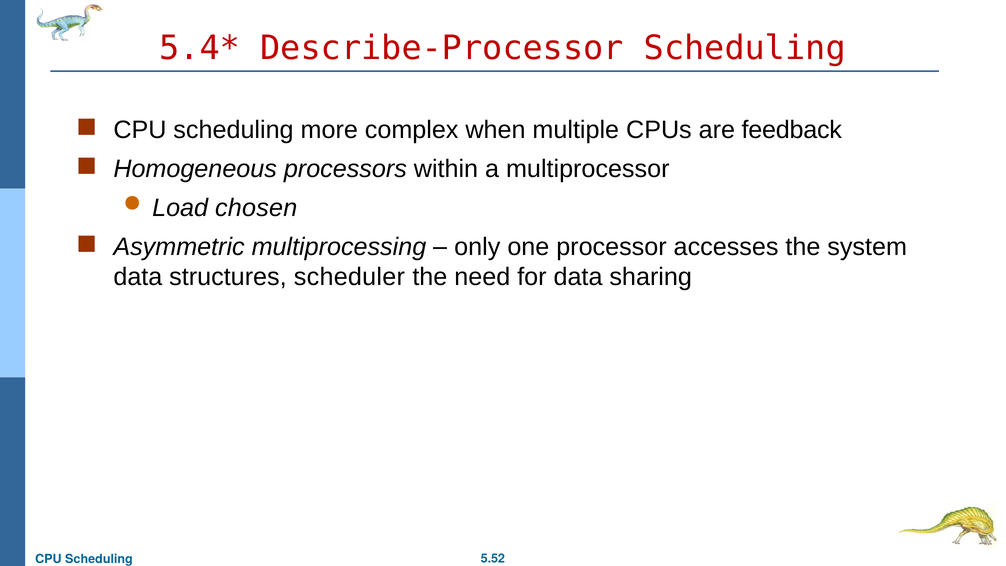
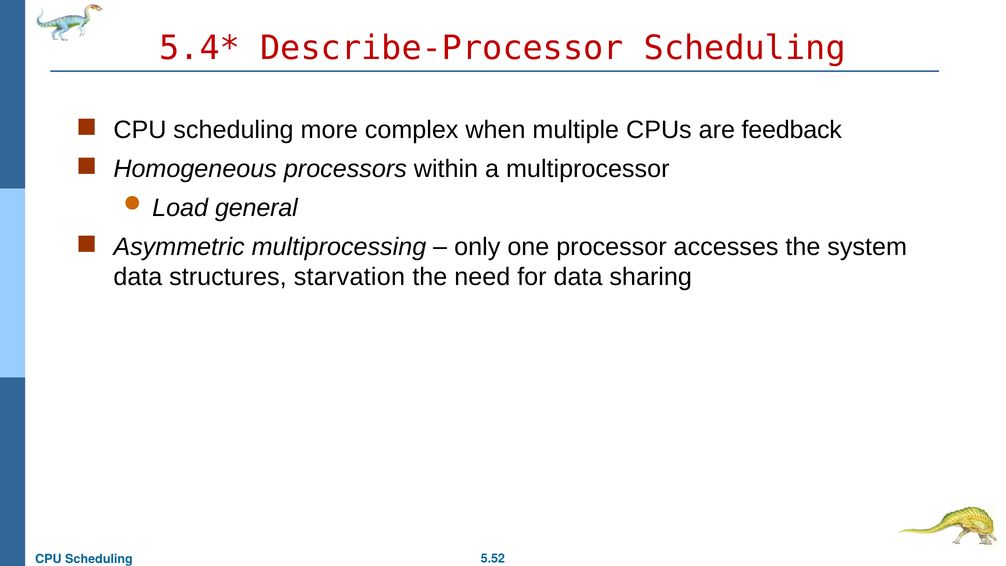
chosen: chosen -> general
scheduler: scheduler -> starvation
